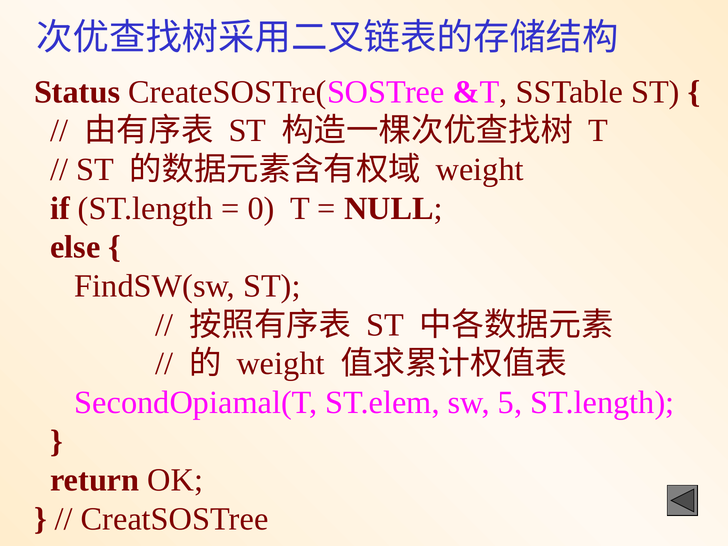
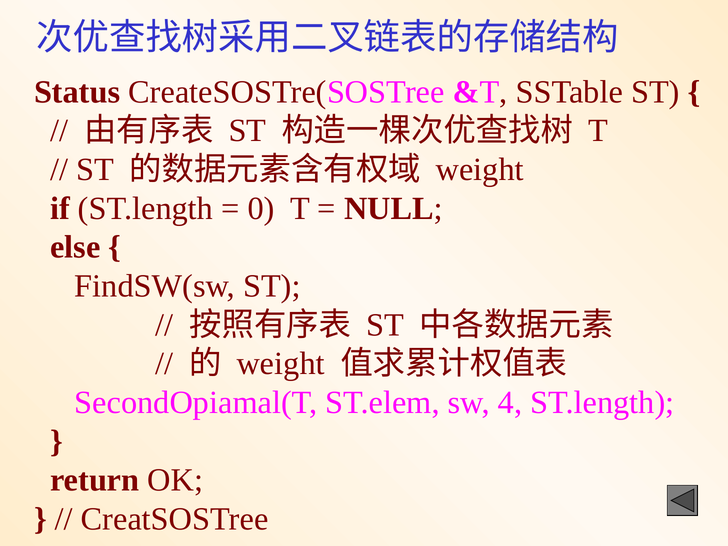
5: 5 -> 4
